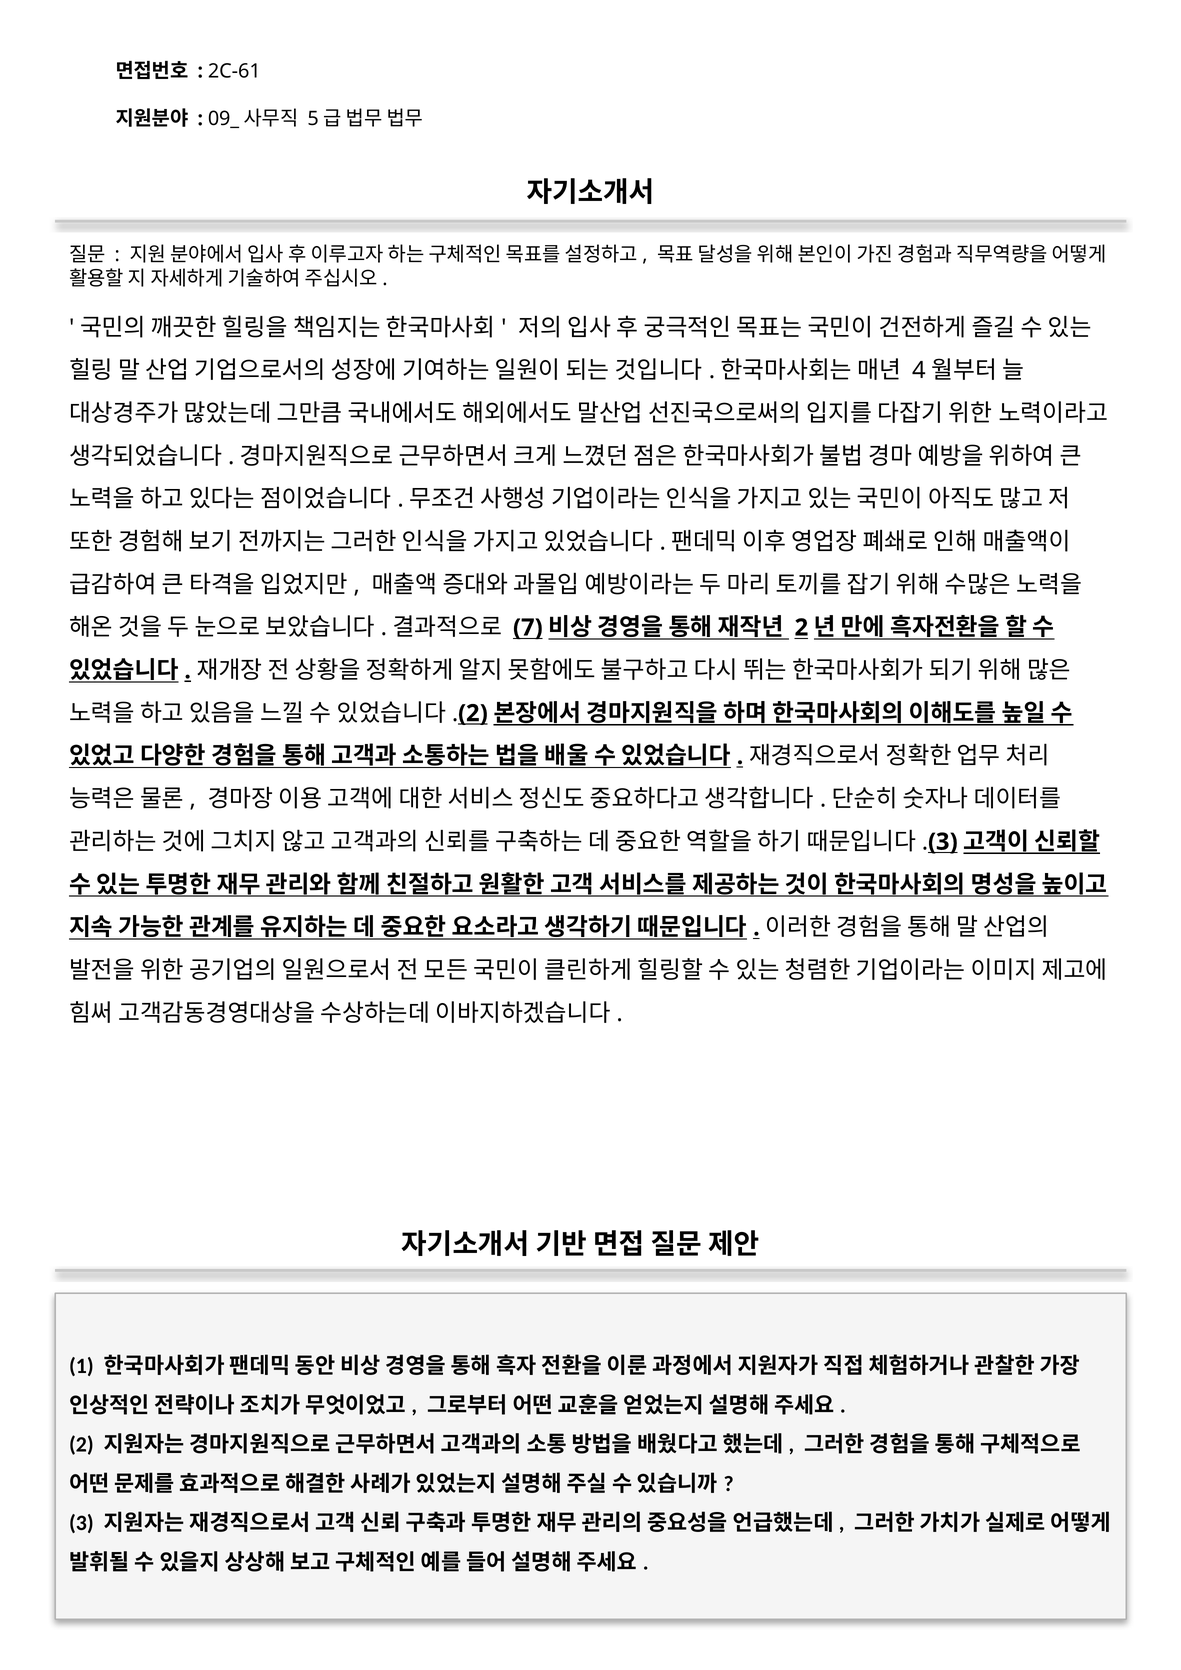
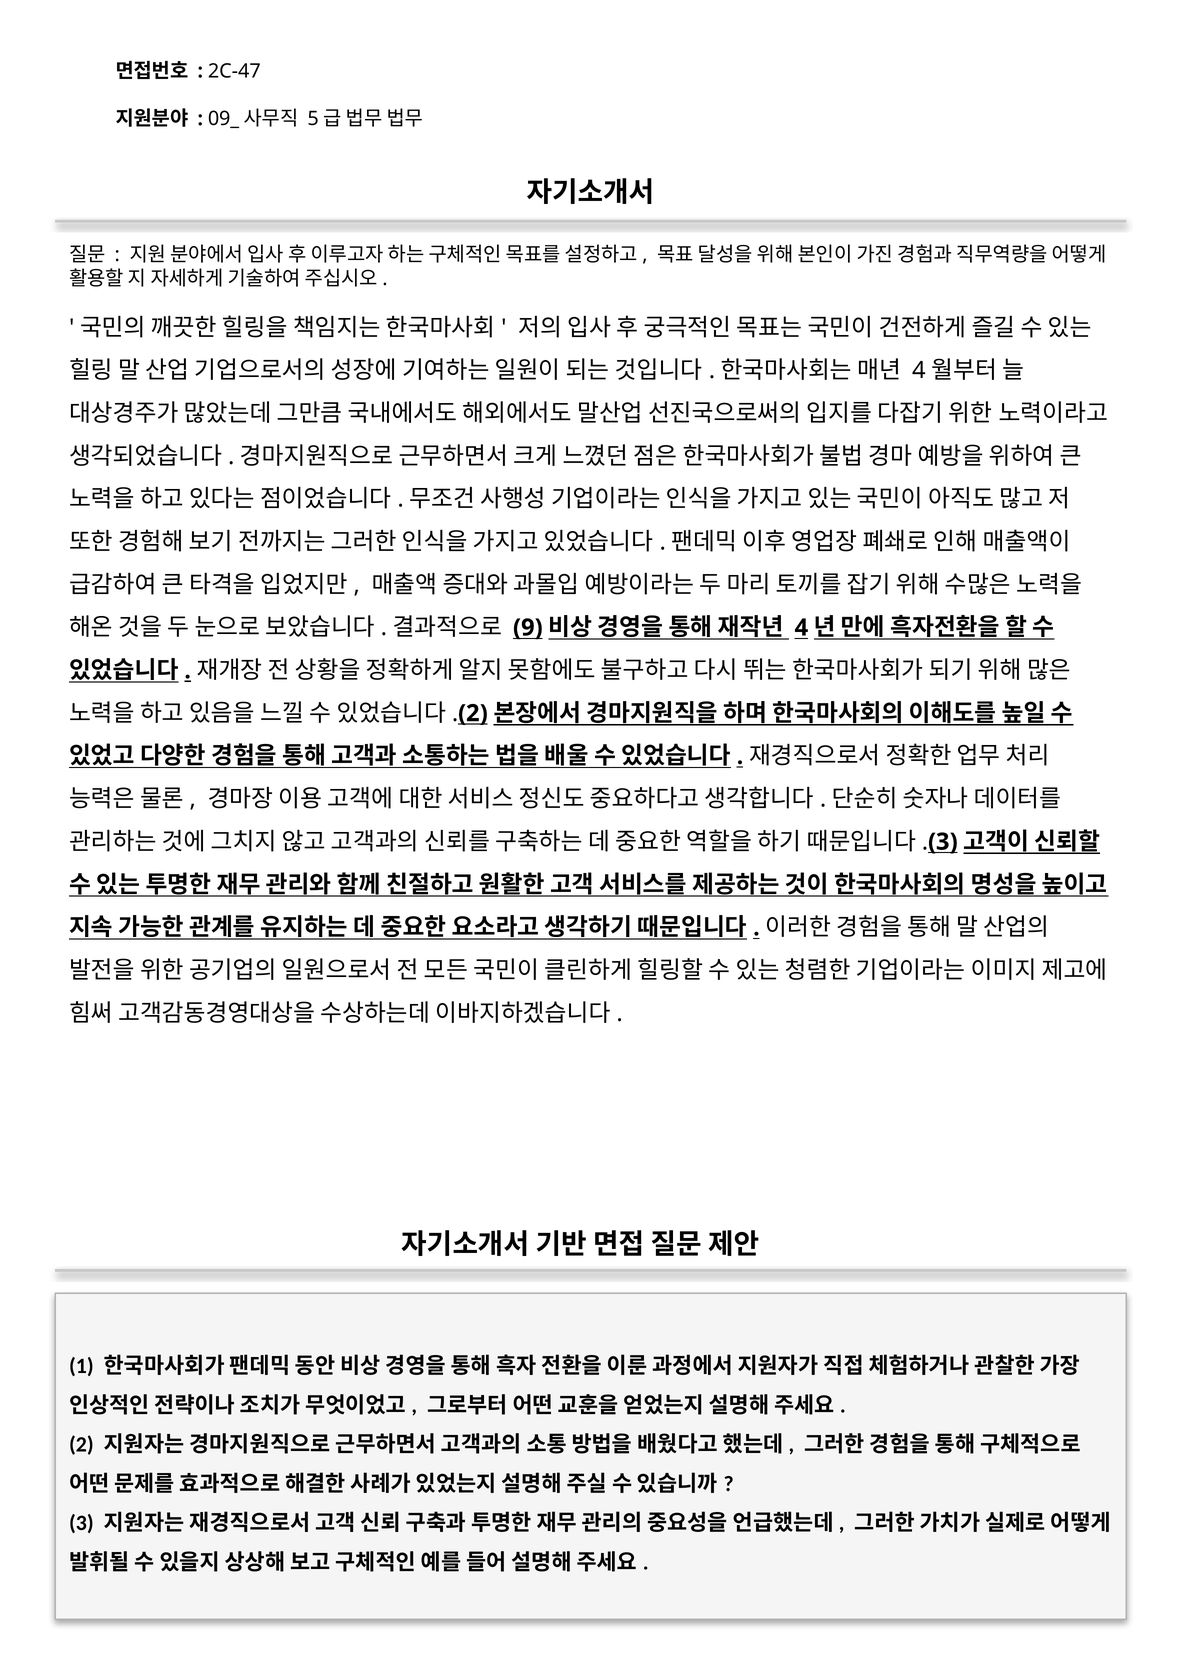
2C-61: 2C-61 -> 2C-47
7: 7 -> 9
2 at (801, 628): 2 -> 4
